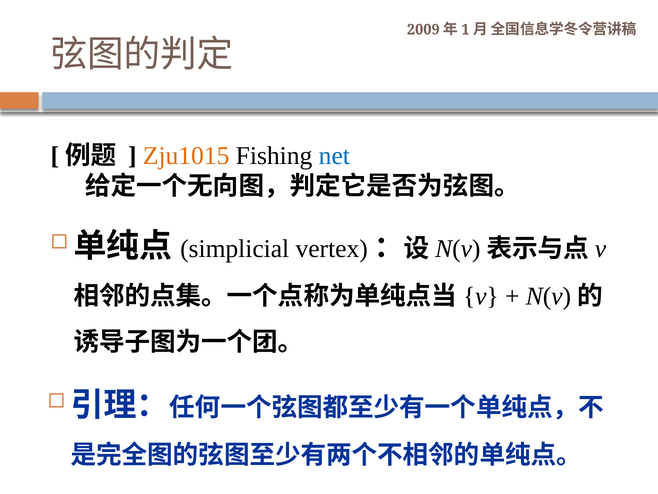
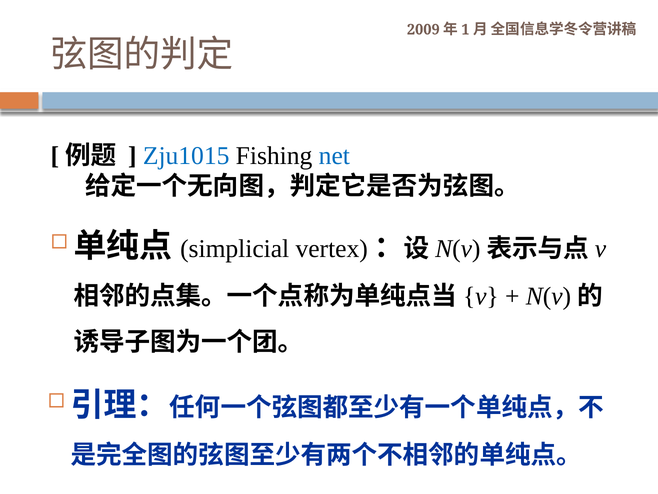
Zju1015 colour: orange -> blue
